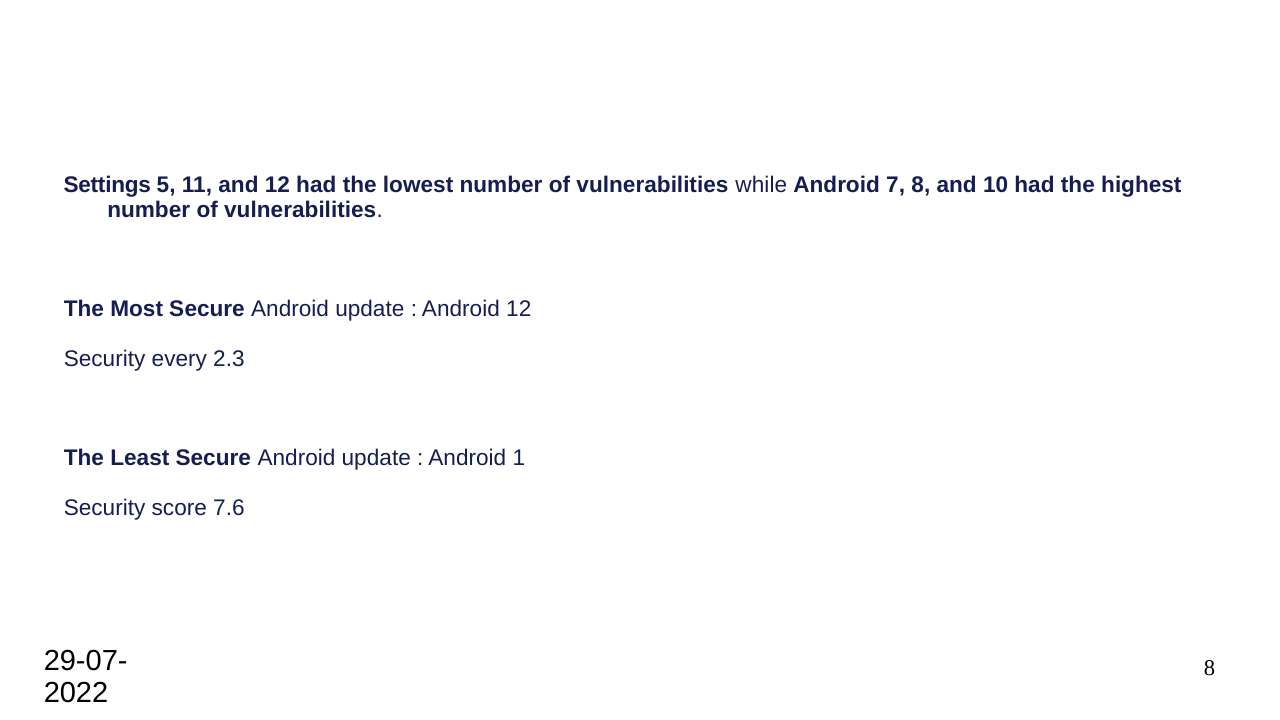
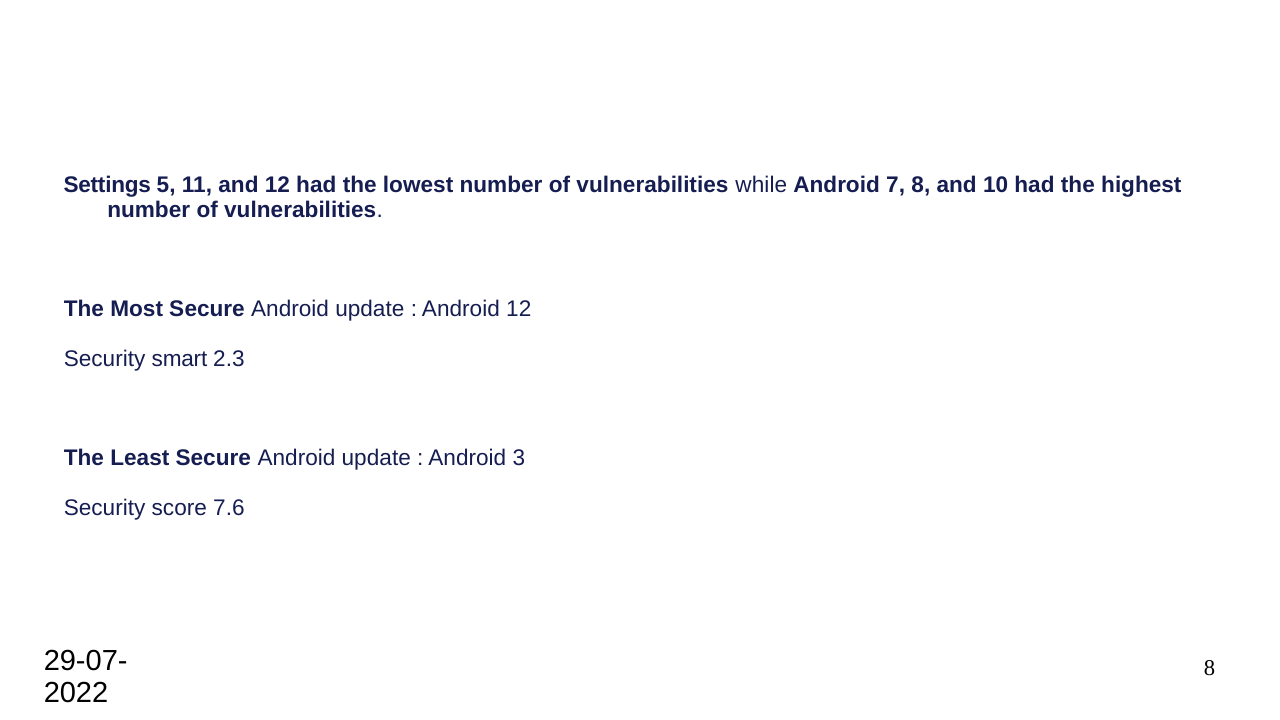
every: every -> smart
1: 1 -> 3
